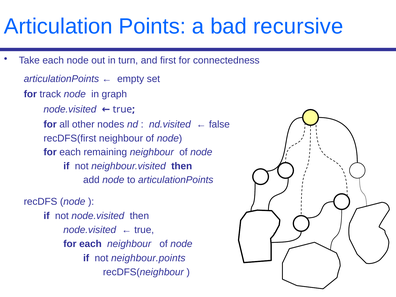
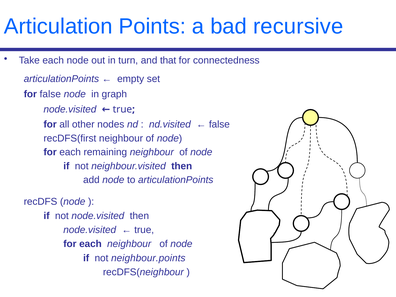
first: first -> that
for track: track -> false
